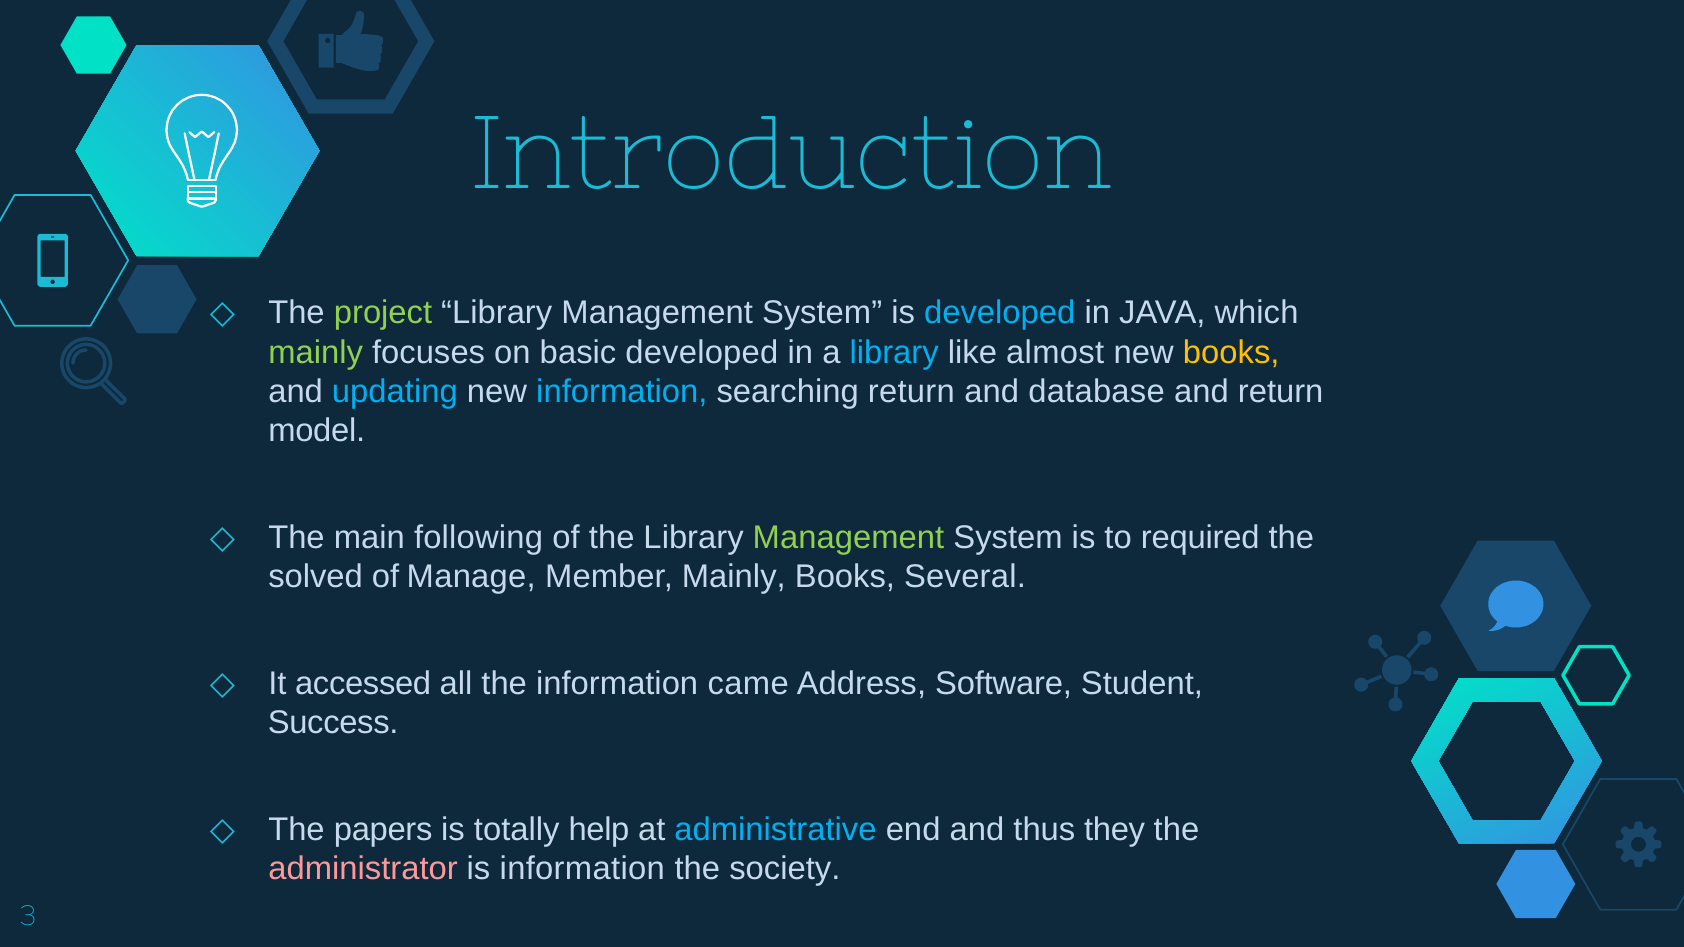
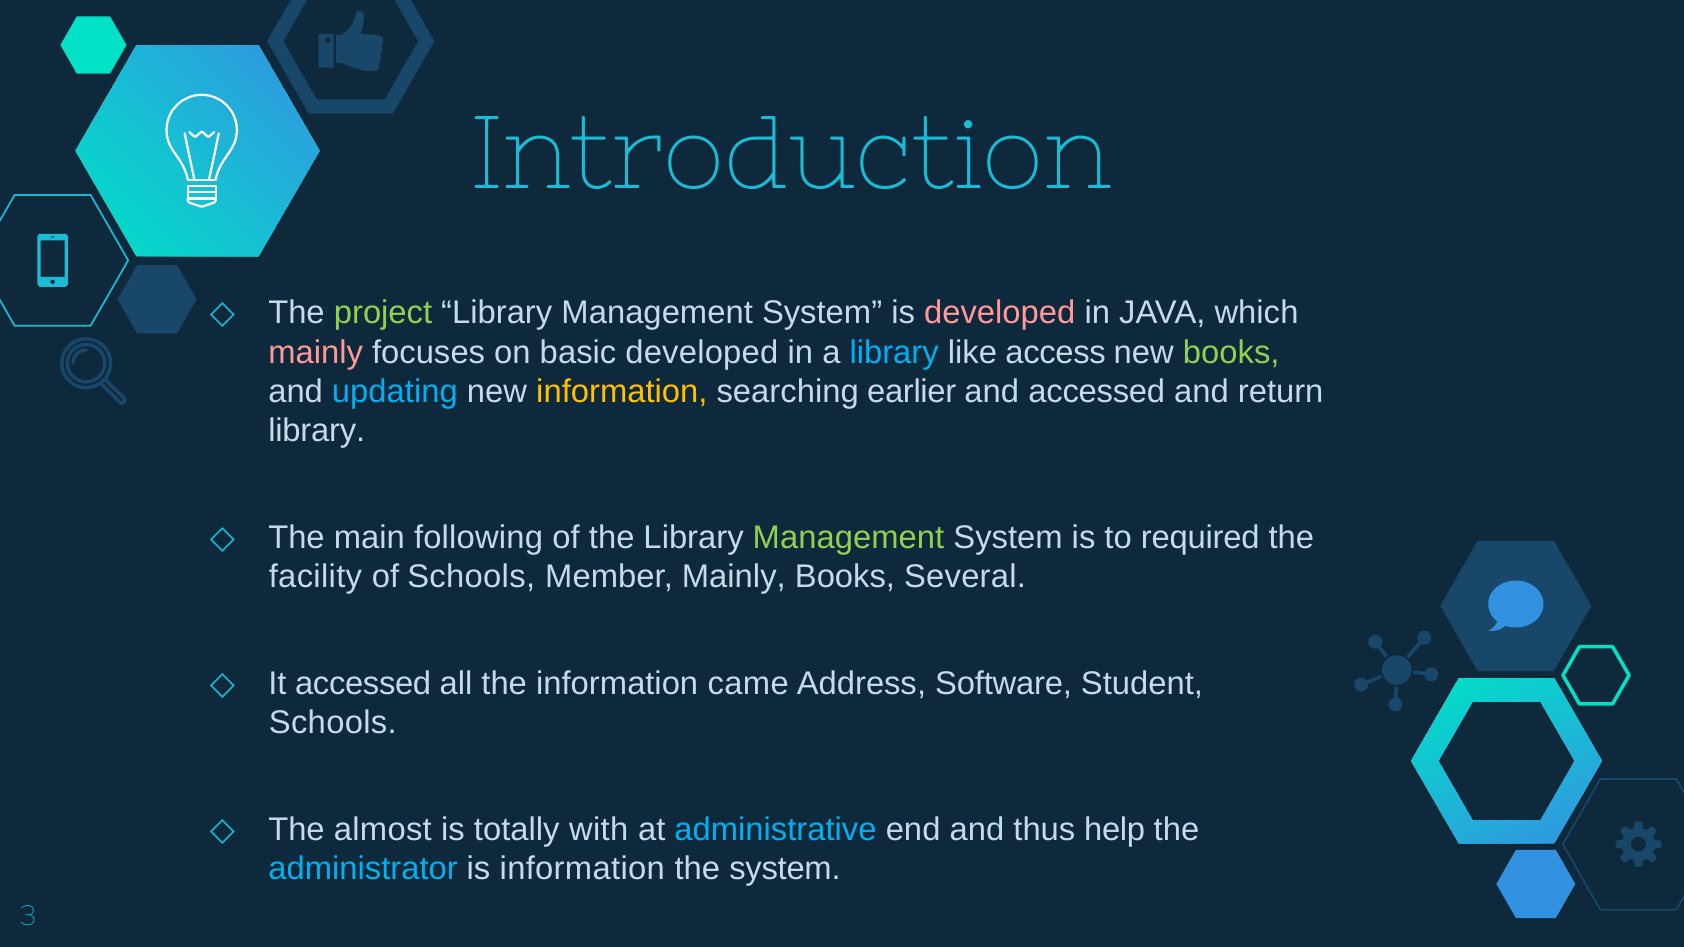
developed at (1000, 313) colour: light blue -> pink
mainly at (316, 353) colour: light green -> pink
almost: almost -> access
books at (1231, 353) colour: yellow -> light green
information at (622, 392) colour: light blue -> yellow
searching return: return -> earlier
and database: database -> accessed
model at (317, 431): model -> library
solved: solved -> facility
of Manage: Manage -> Schools
Success at (333, 723): Success -> Schools
papers: papers -> almost
help: help -> with
they: they -> help
administrator colour: pink -> light blue
the society: society -> system
